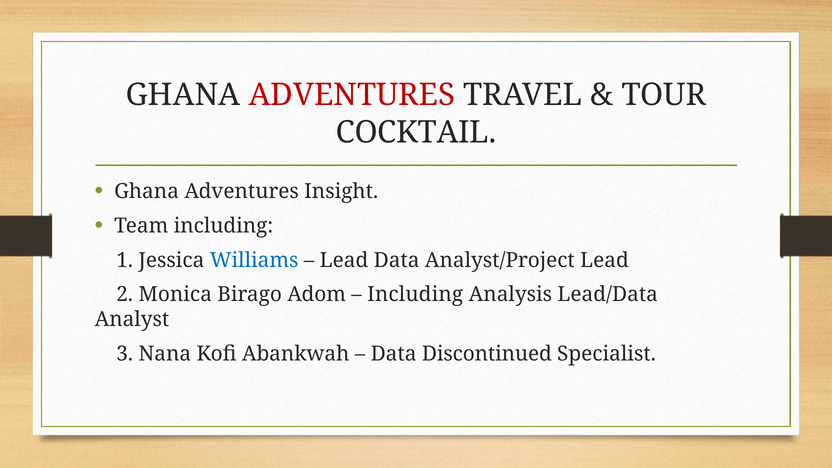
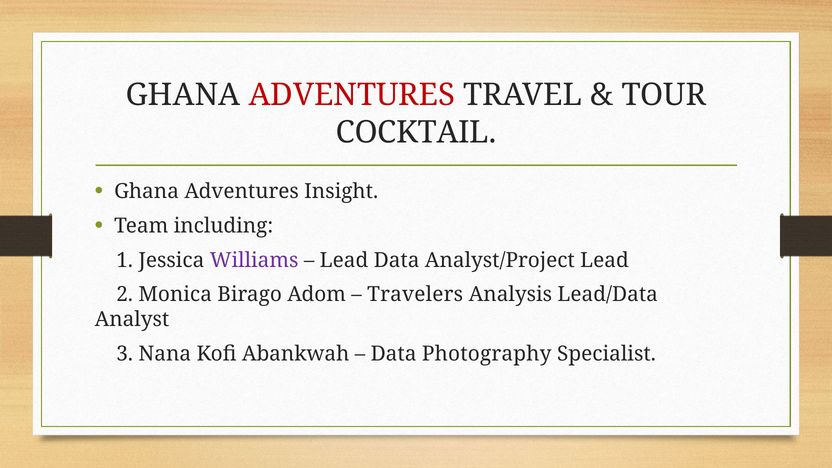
Williams colour: blue -> purple
Including at (415, 295): Including -> Travelers
Discontinued: Discontinued -> Photography
